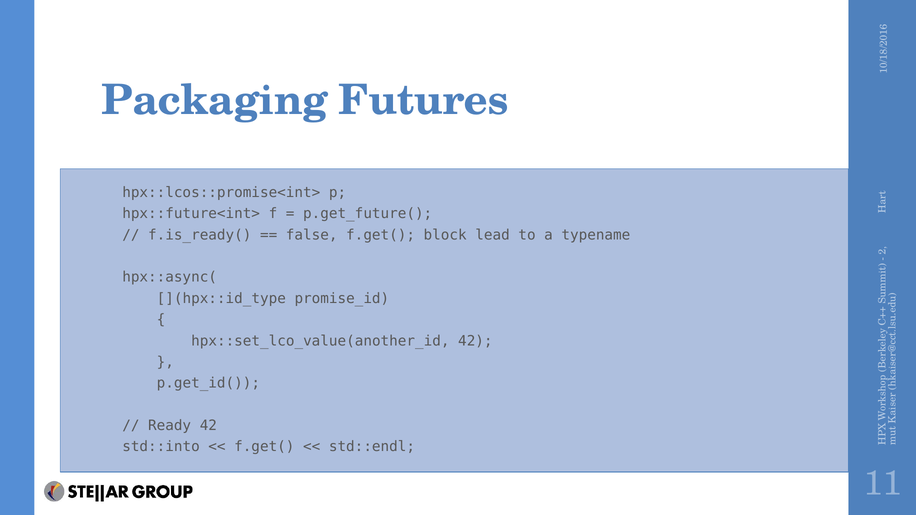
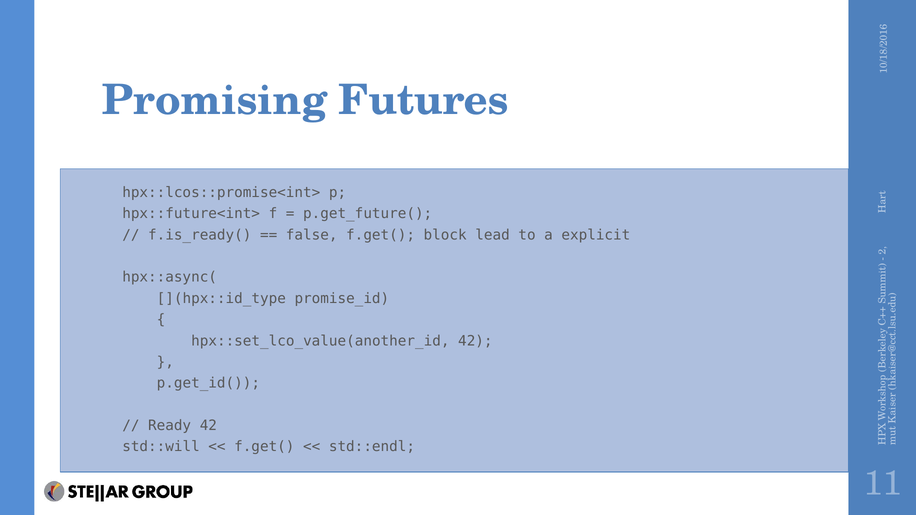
Packaging: Packaging -> Promising
typename: typename -> explicit
std::into: std::into -> std::will
